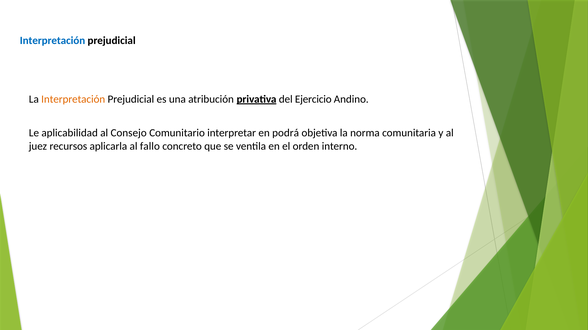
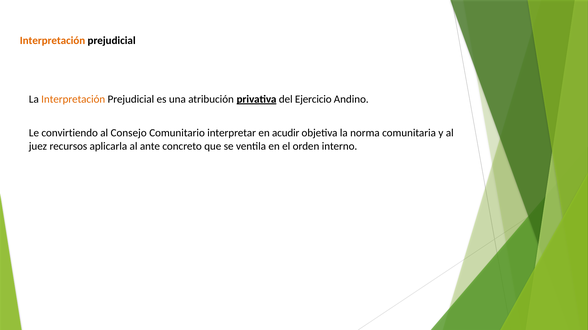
Interpretación at (52, 41) colour: blue -> orange
aplicabilidad: aplicabilidad -> convirtiendo
podrá: podrá -> acudir
fallo: fallo -> ante
